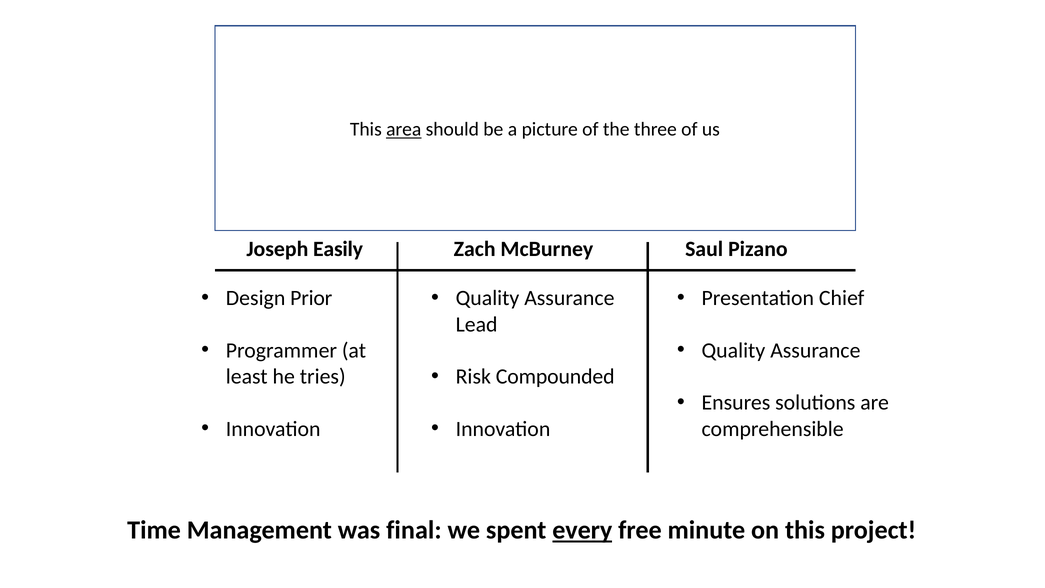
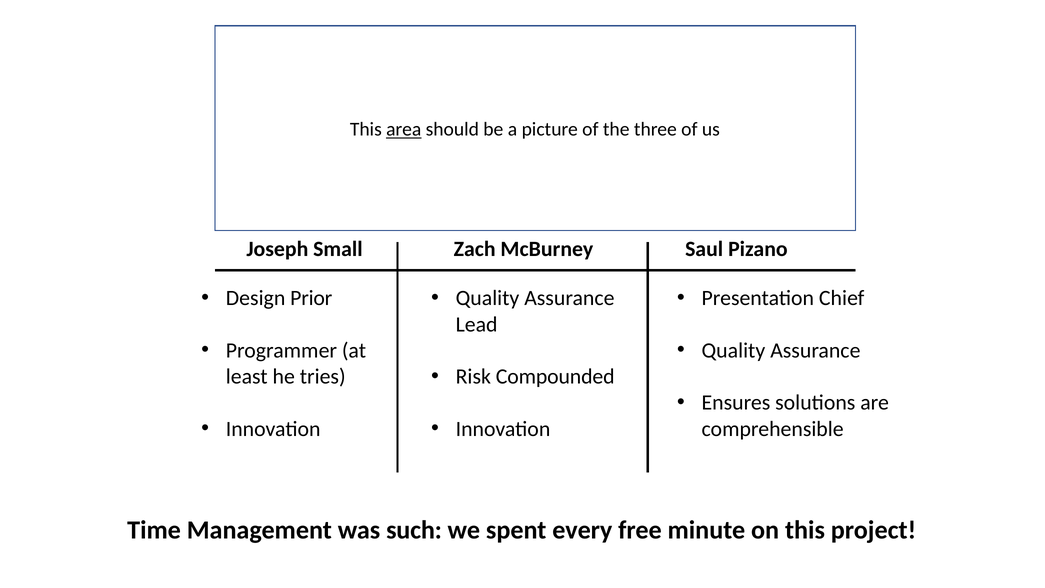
Easily: Easily -> Small
final: final -> such
every underline: present -> none
